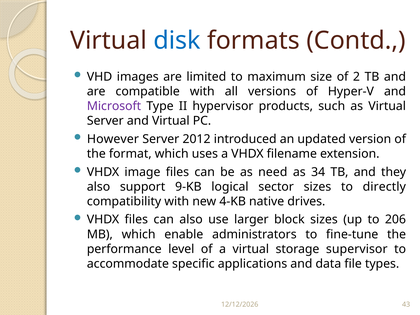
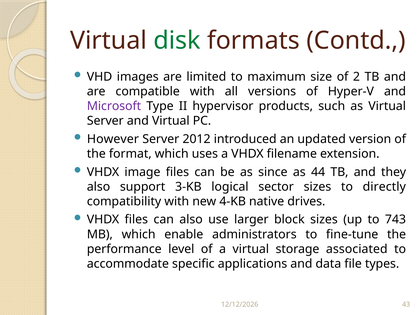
disk colour: blue -> green
need: need -> since
34: 34 -> 44
9-KB: 9-KB -> 3-KB
206: 206 -> 743
supervisor: supervisor -> associated
